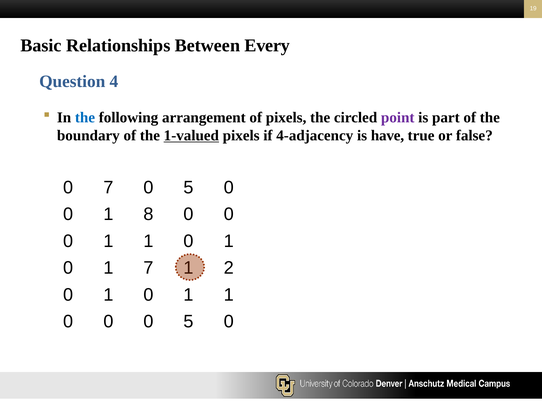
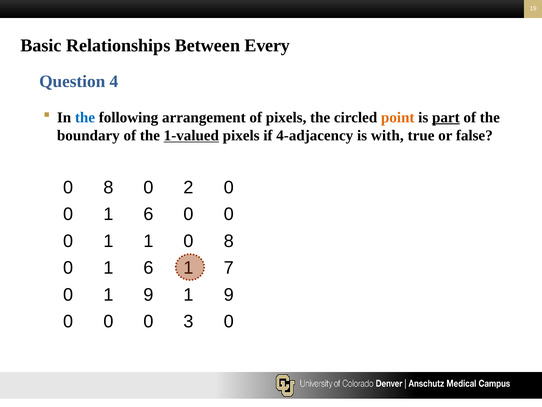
point colour: purple -> orange
part underline: none -> present
have: have -> with
7 at (108, 187): 7 -> 8
5 at (189, 187): 5 -> 2
8 at (149, 214): 8 -> 6
1 1 0 1: 1 -> 8
7 at (149, 268): 7 -> 6
2: 2 -> 7
0 at (149, 294): 0 -> 9
1 at (229, 294): 1 -> 9
0 0 5: 5 -> 3
